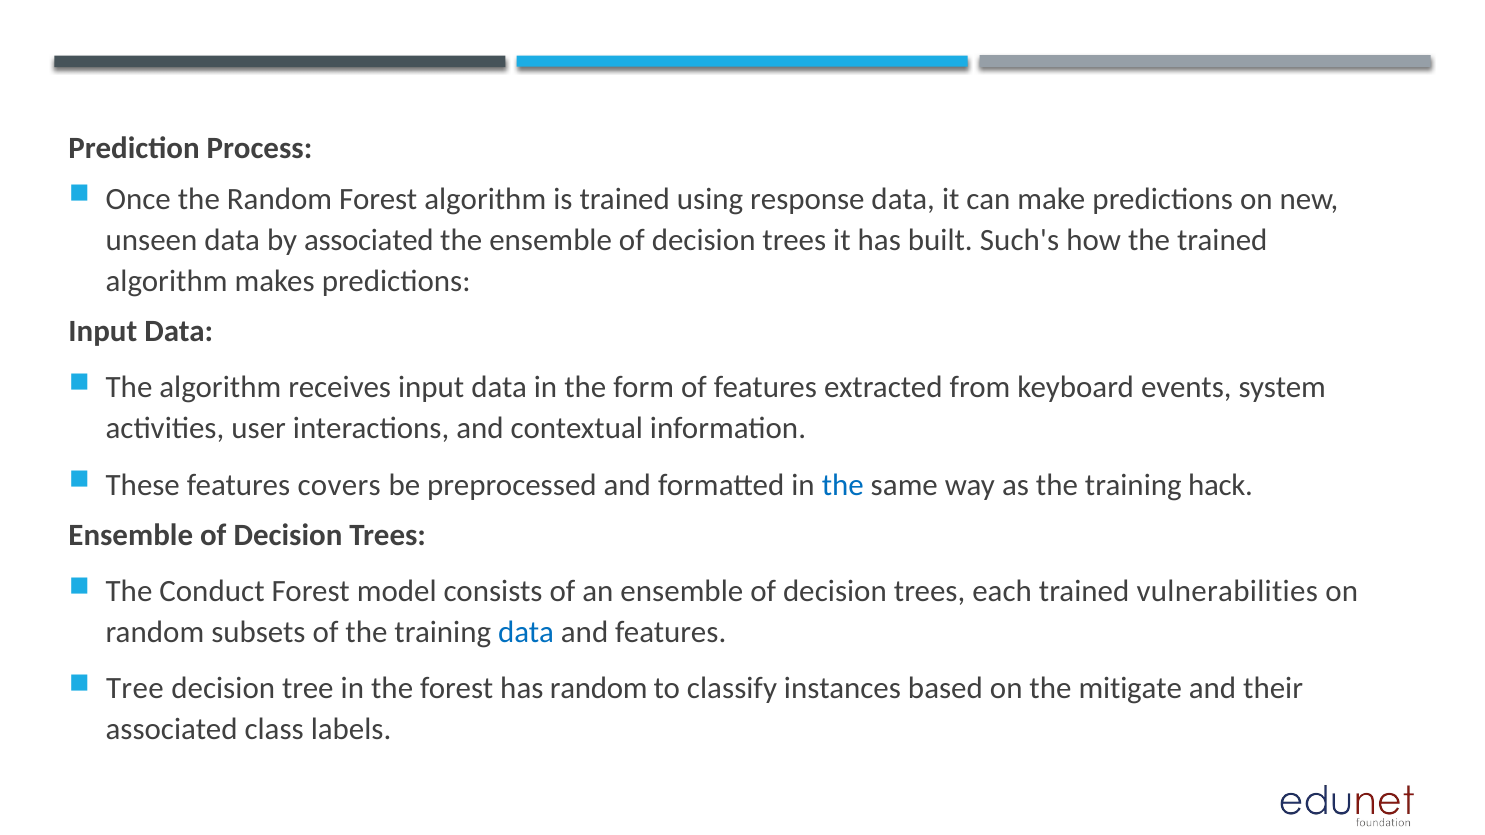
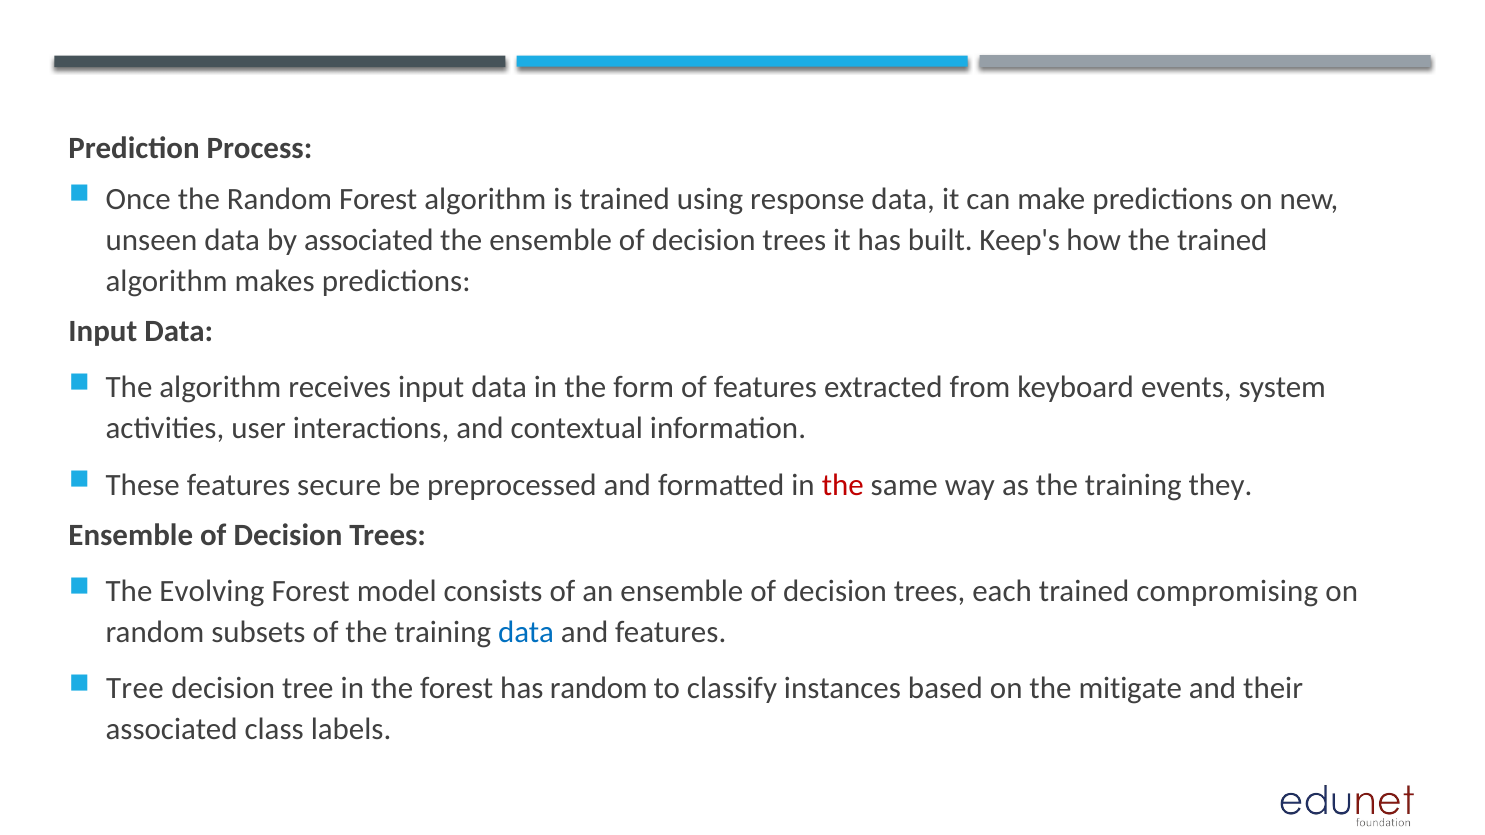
Such's: Such's -> Keep's
covers: covers -> secure
the at (843, 485) colour: blue -> red
hack: hack -> they
Conduct: Conduct -> Evolving
vulnerabilities: vulnerabilities -> compromising
